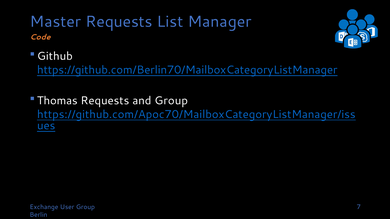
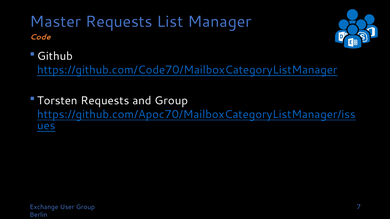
https://github.com/Berlin70/MailboxCategoryListManager: https://github.com/Berlin70/MailboxCategoryListManager -> https://github.com/Code70/MailboxCategoryListManager
Thomas: Thomas -> Torsten
